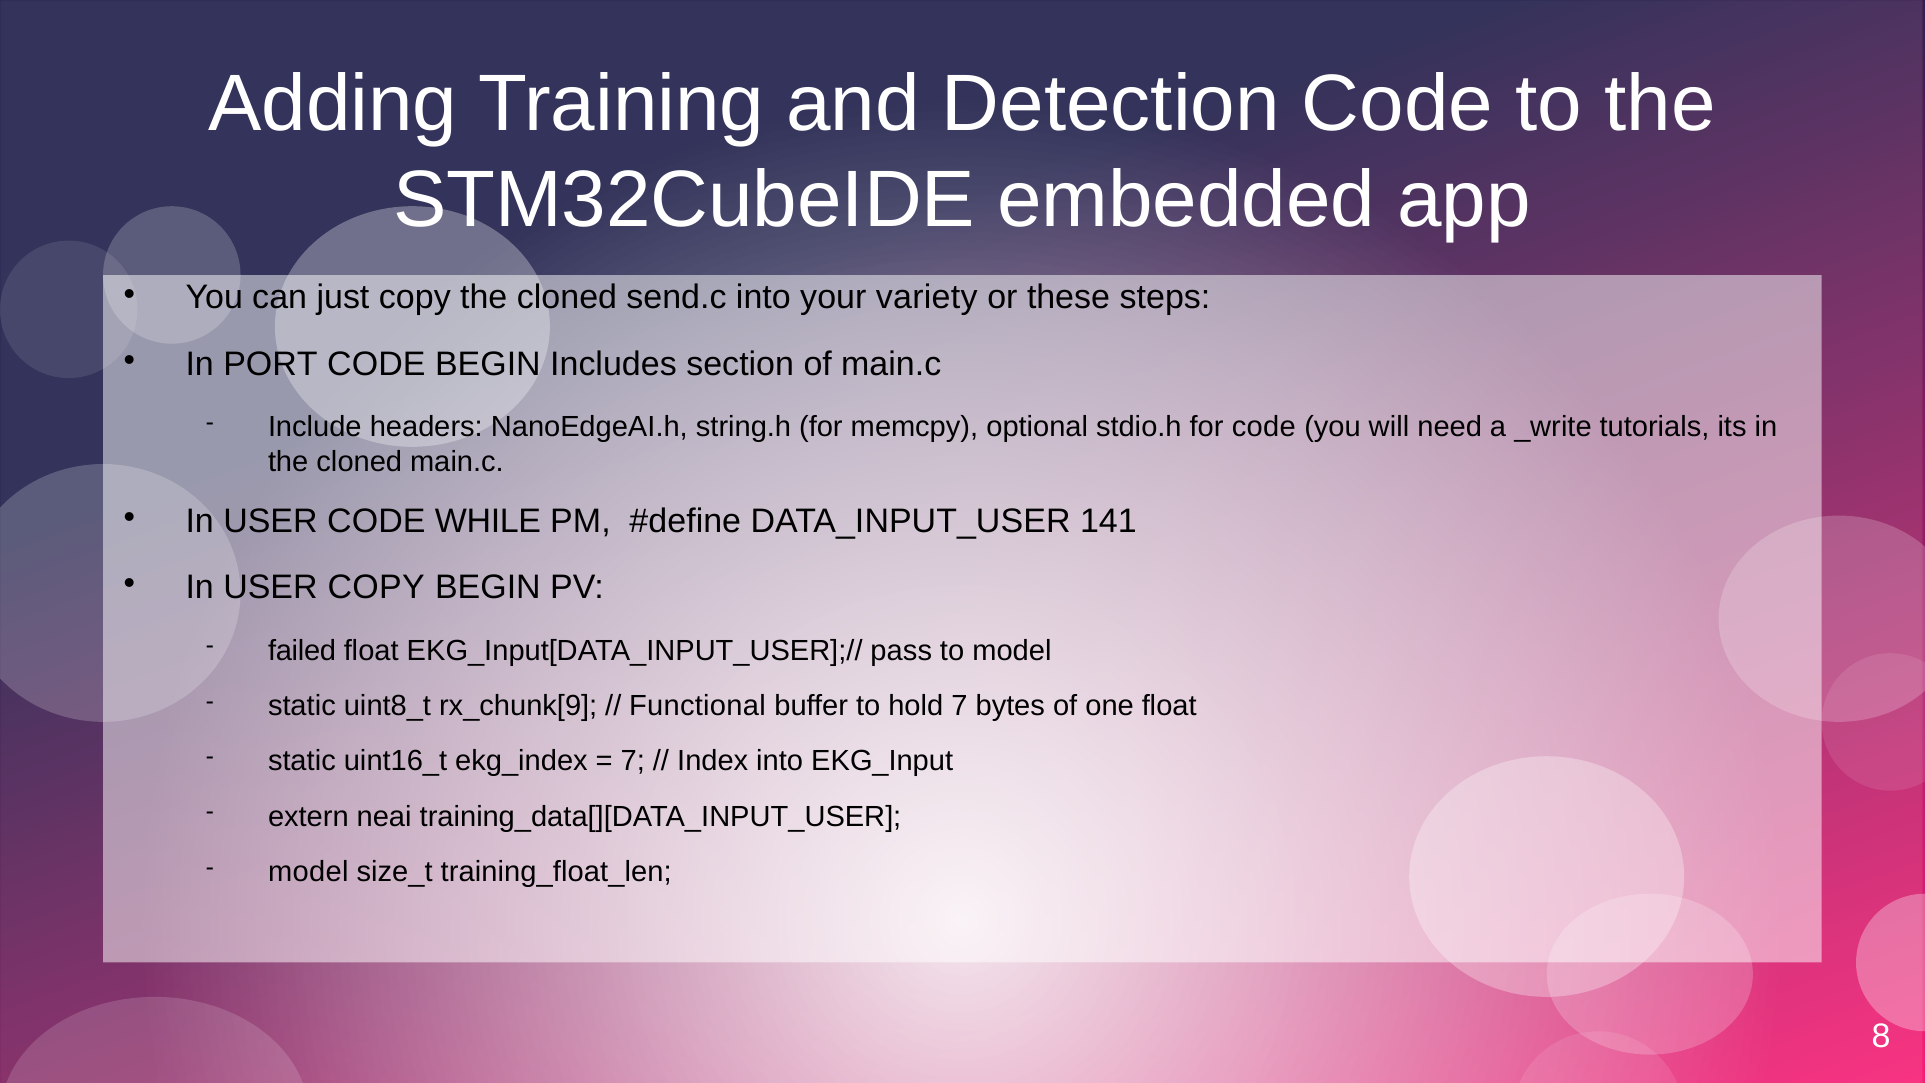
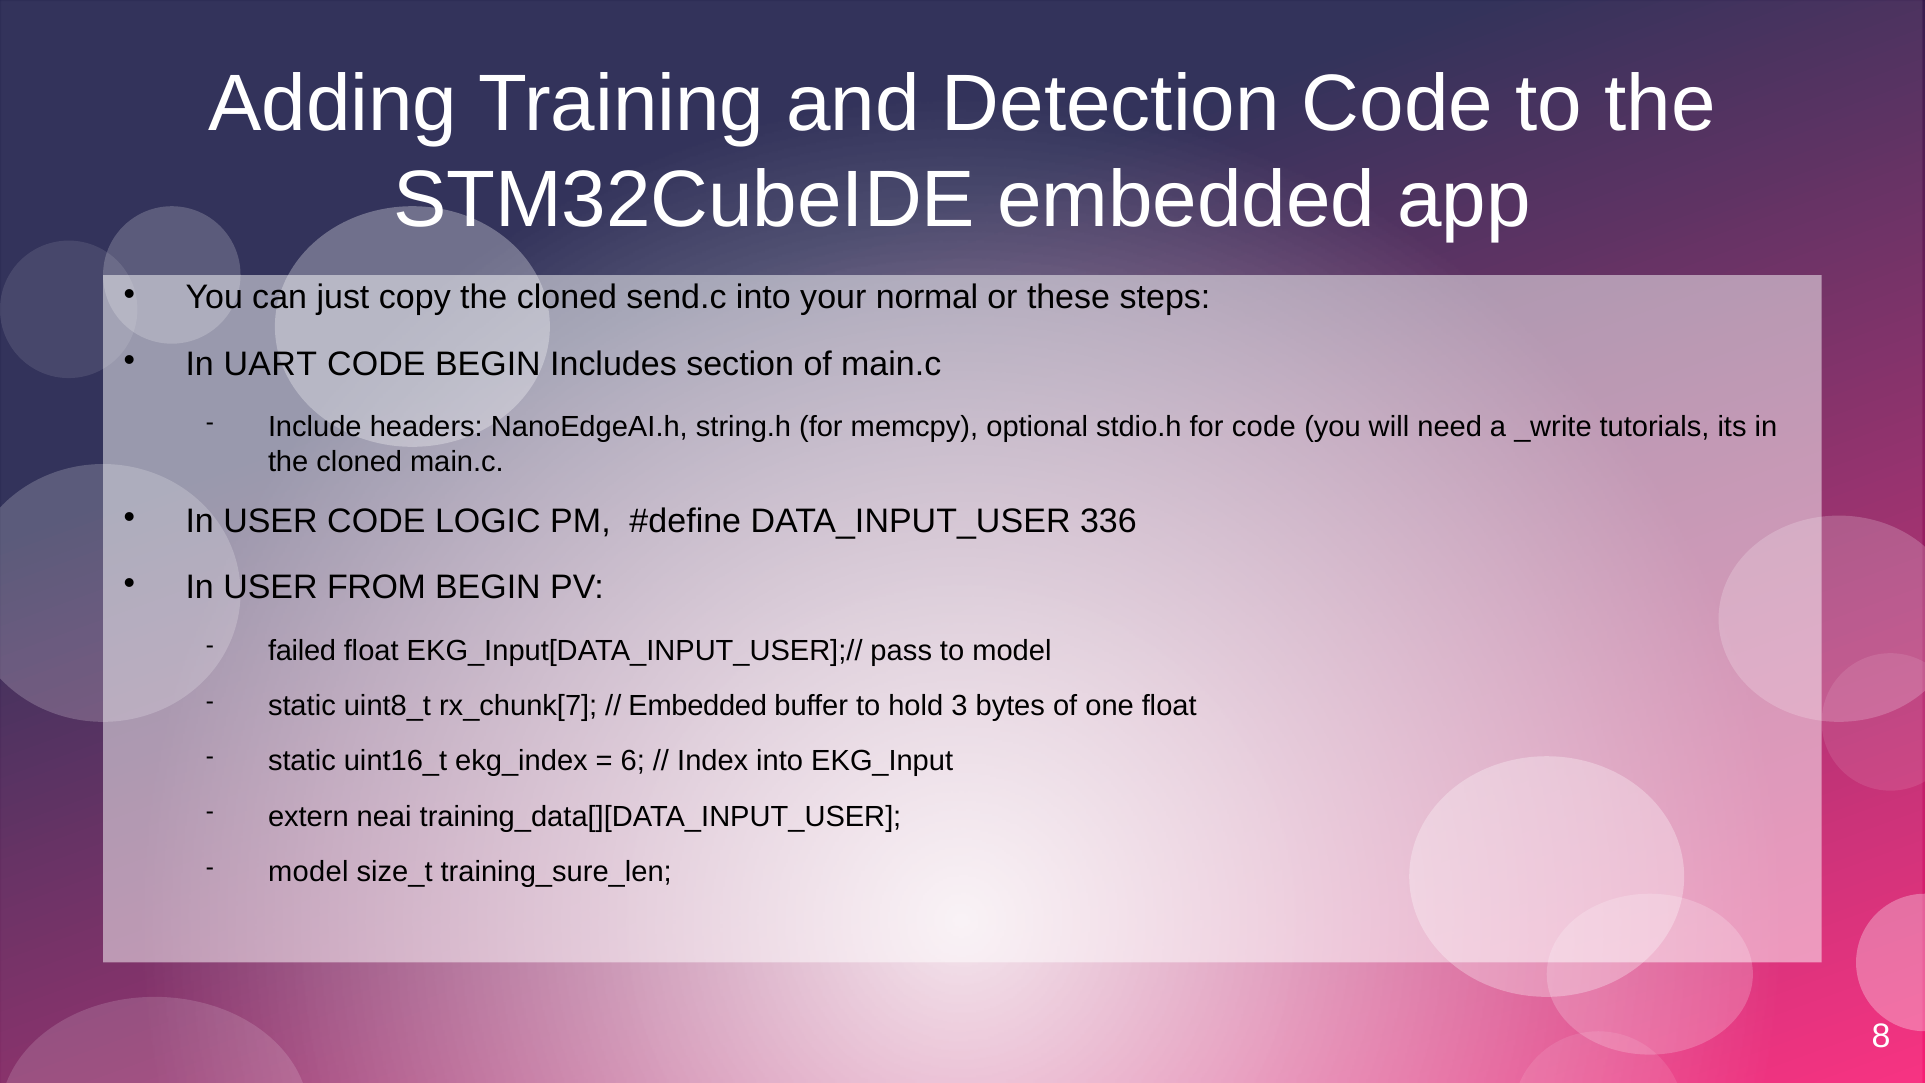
variety: variety -> normal
PORT: PORT -> UART
WHILE: WHILE -> LOGIC
141: 141 -> 336
USER COPY: COPY -> FROM
rx_chunk[9: rx_chunk[9 -> rx_chunk[7
Functional at (697, 706): Functional -> Embedded
hold 7: 7 -> 3
7 at (633, 761): 7 -> 6
training_float_len: training_float_len -> training_sure_len
